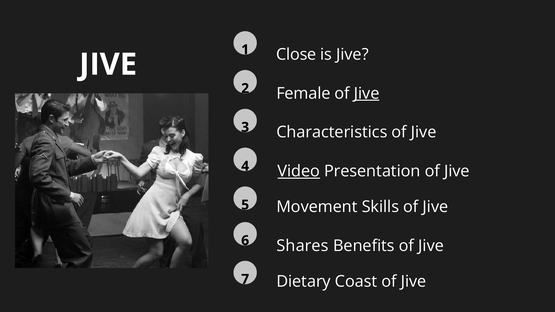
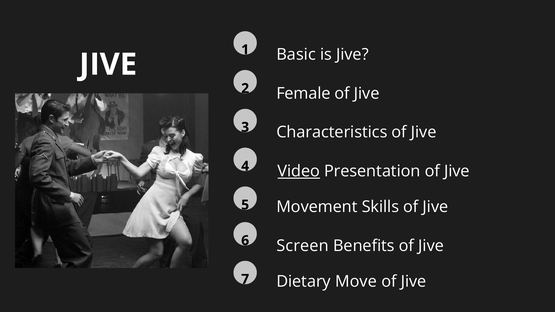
Close: Close -> Basic
Jive at (367, 93) underline: present -> none
Shares: Shares -> Screen
Coast: Coast -> Move
